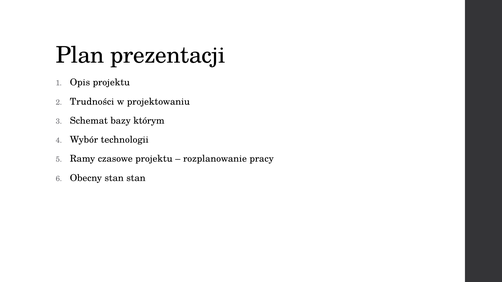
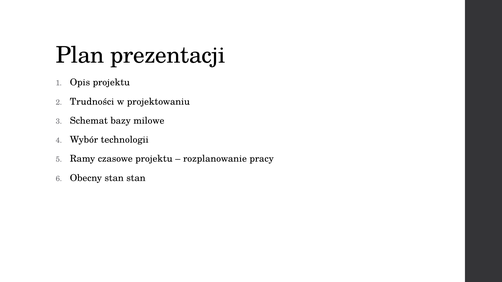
którym: którym -> milowe
